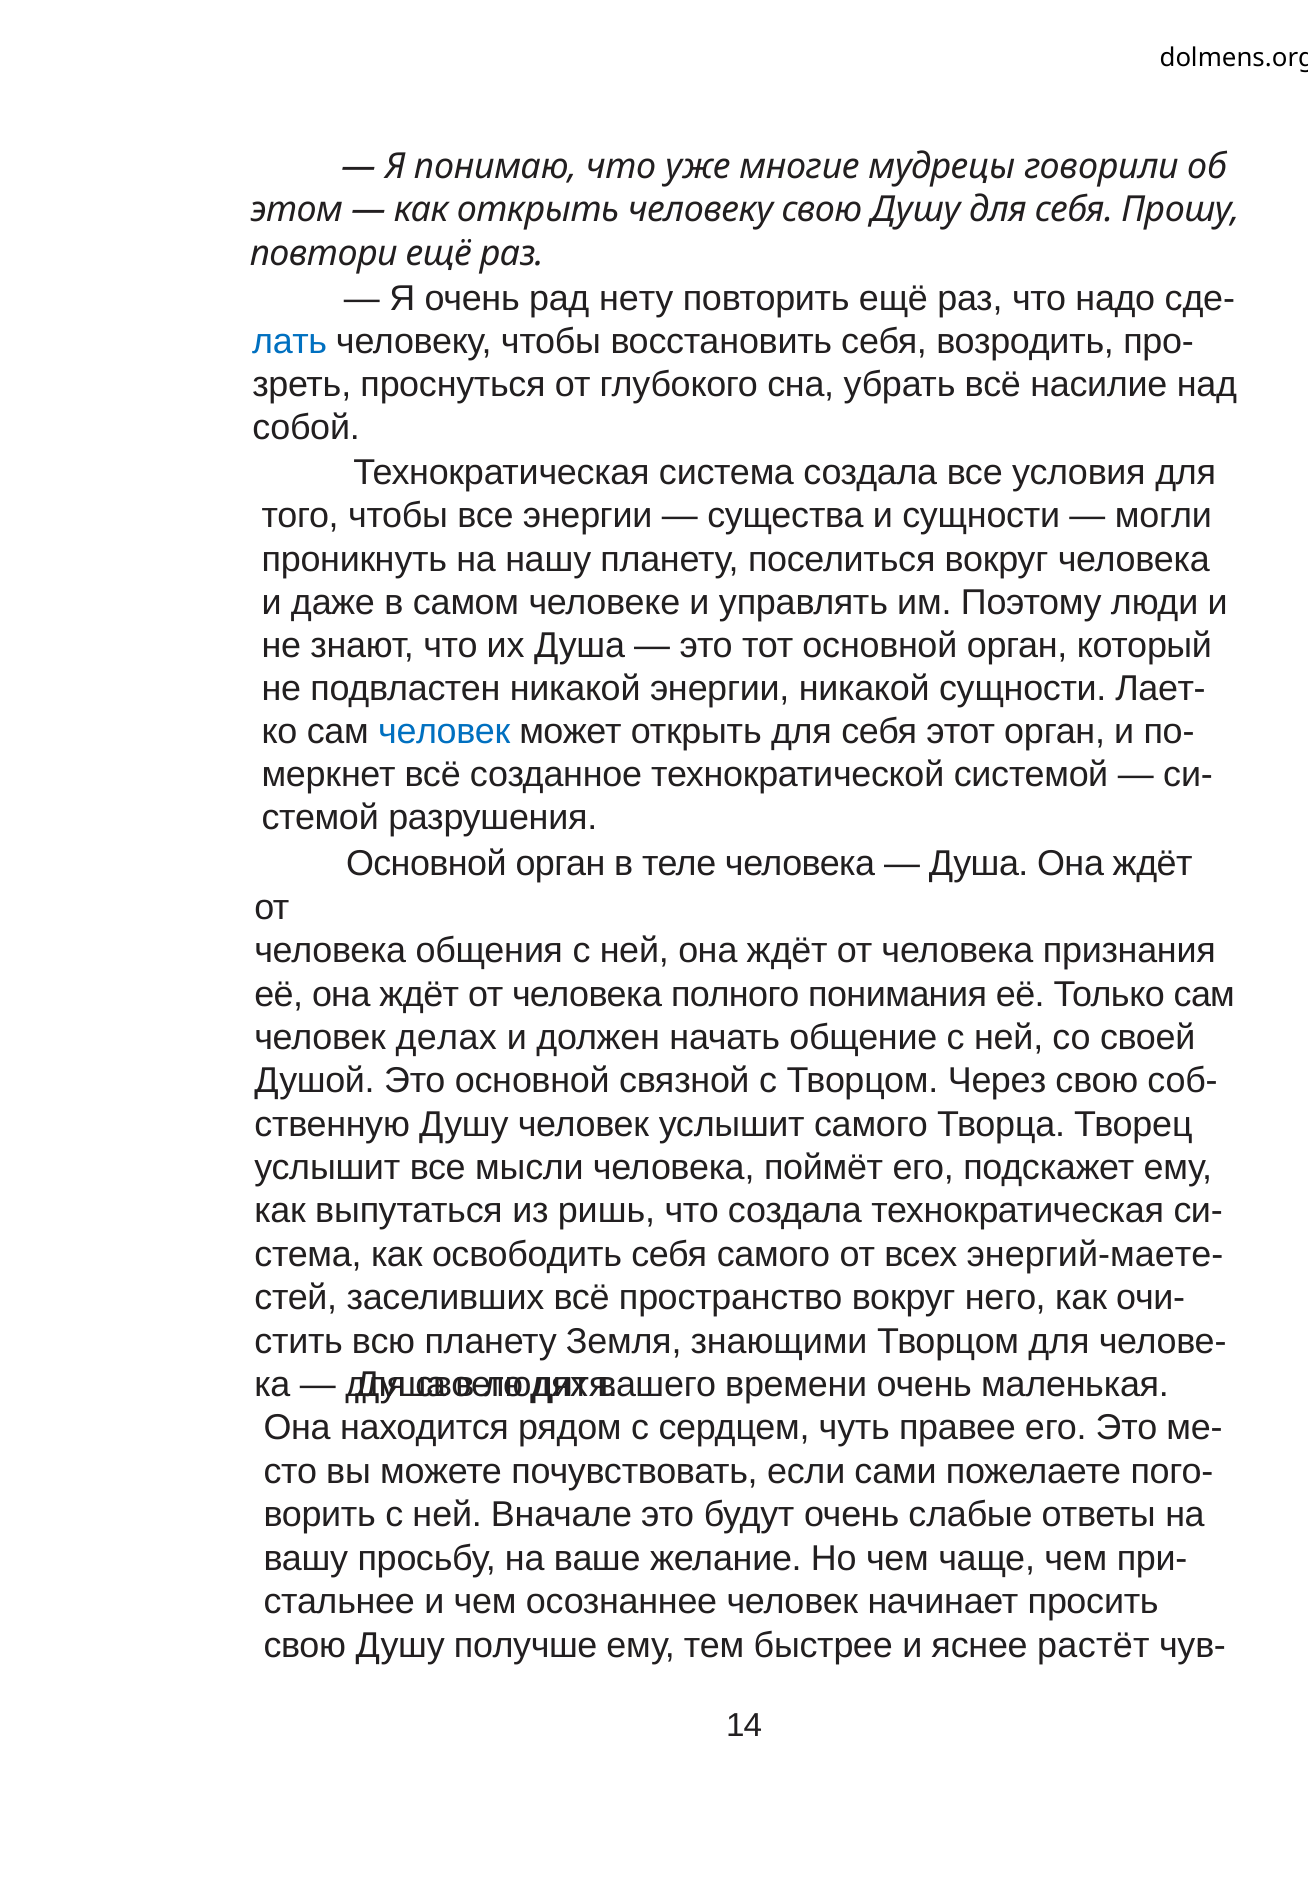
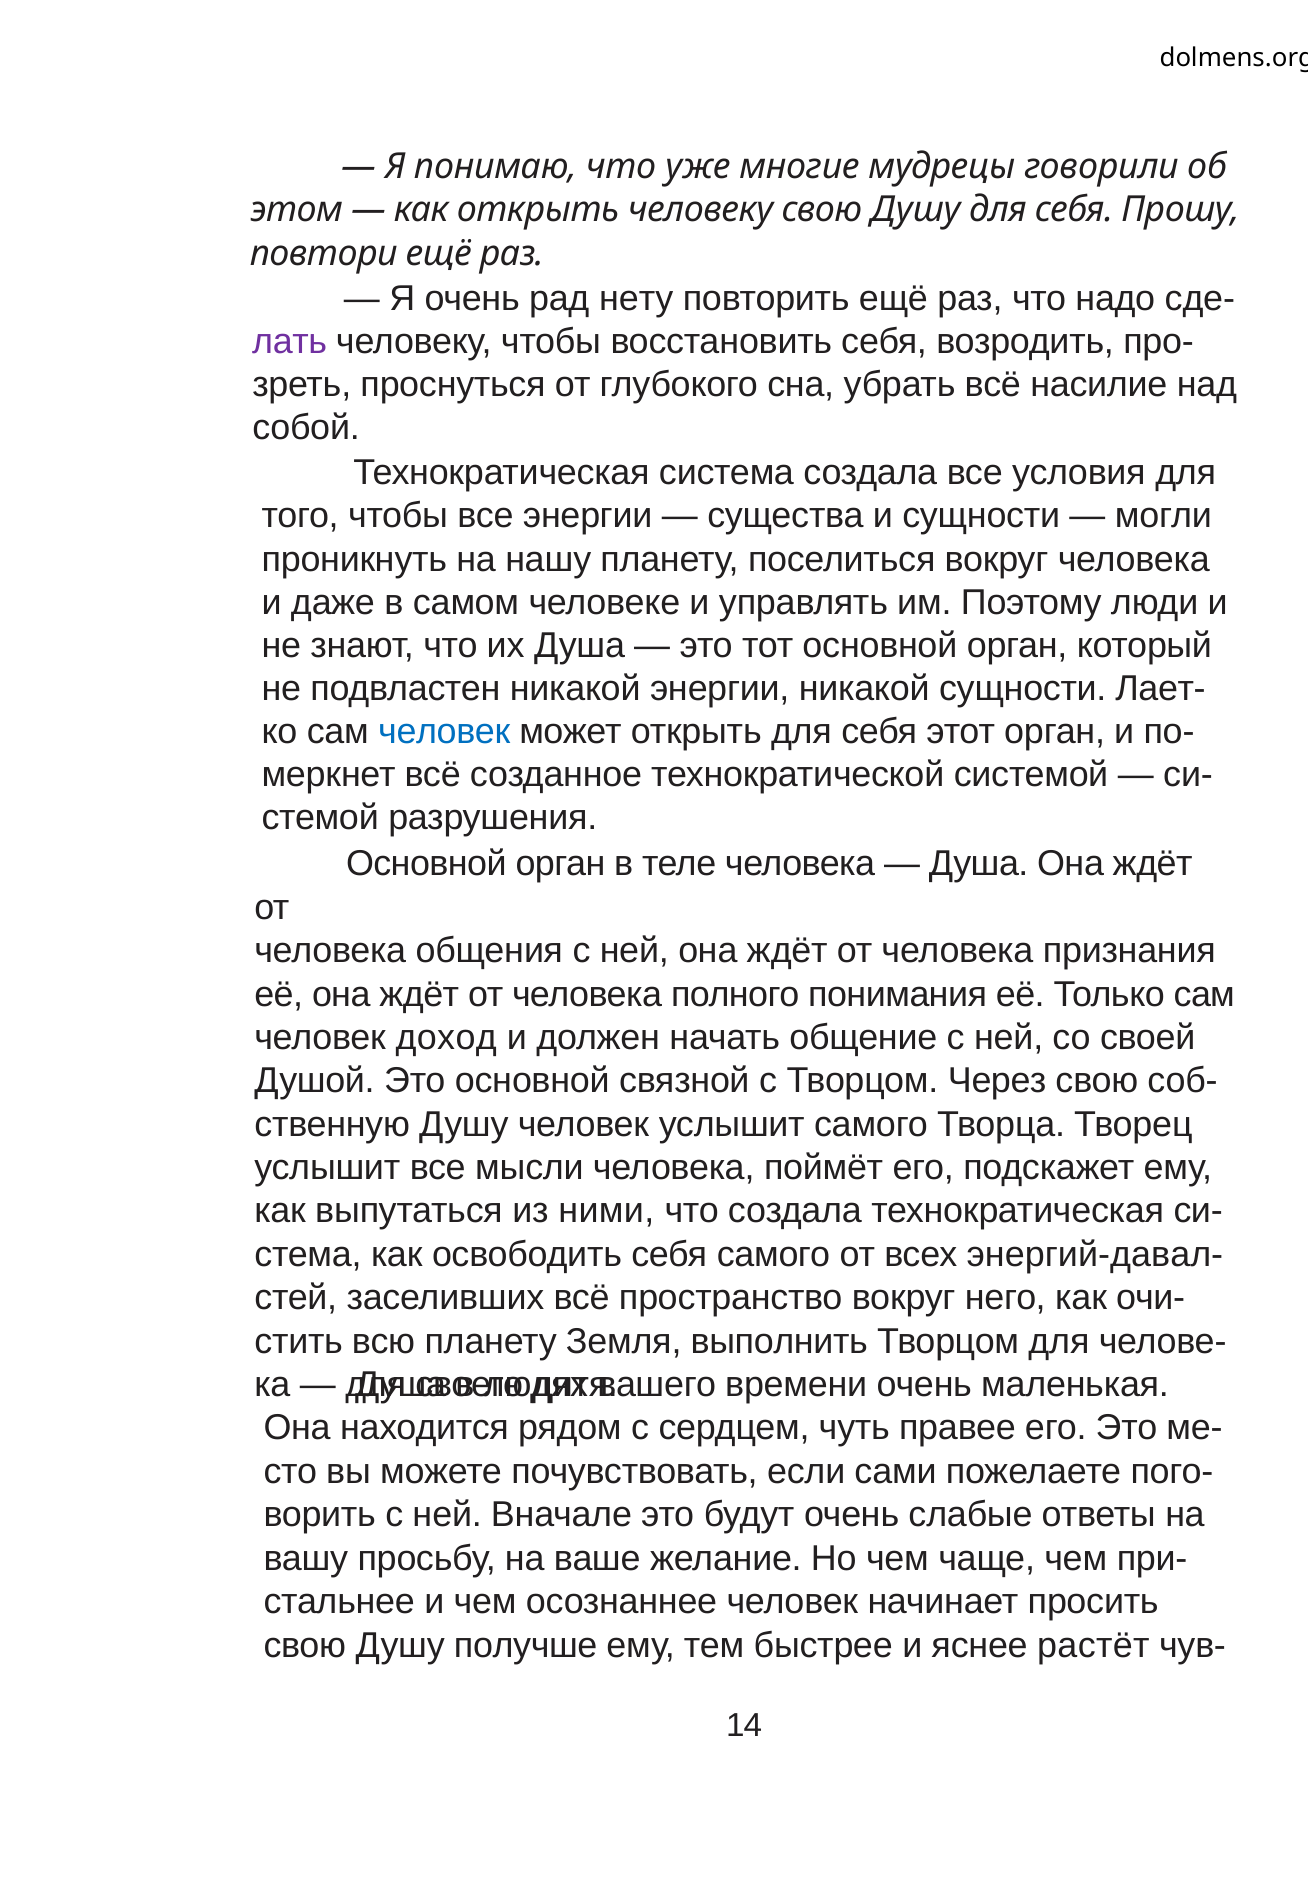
лать colour: blue -> purple
делах: делах -> доход
ришь: ришь -> ними
энергий-маете-: энергий-маете- -> энергий-давал-
знающими: знающими -> выполнить
